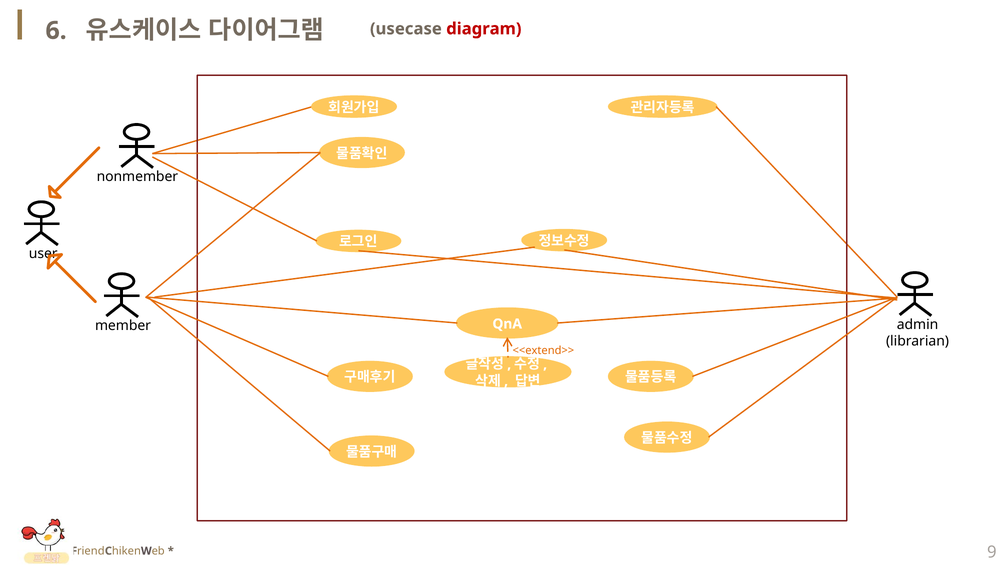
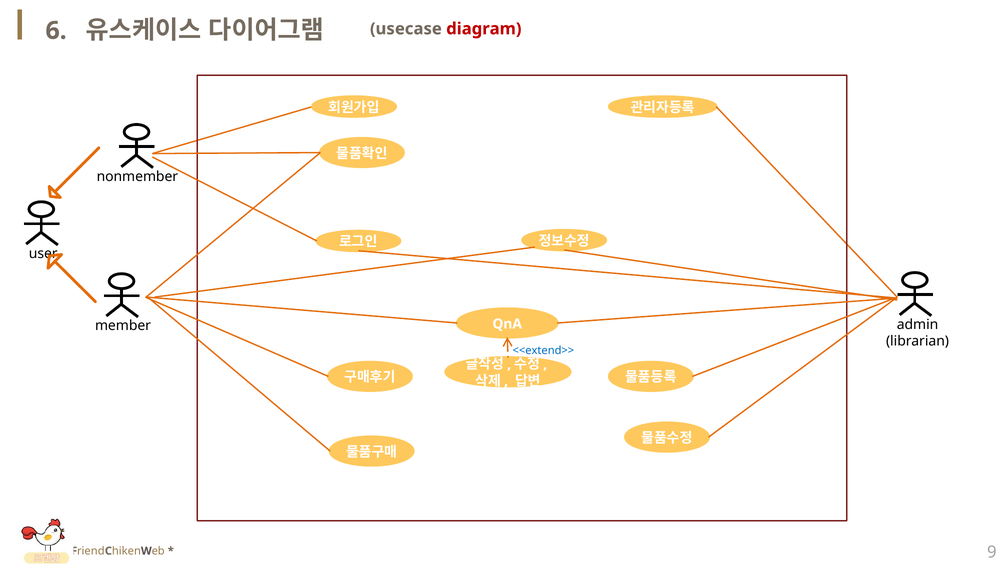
<<extend>> colour: orange -> blue
